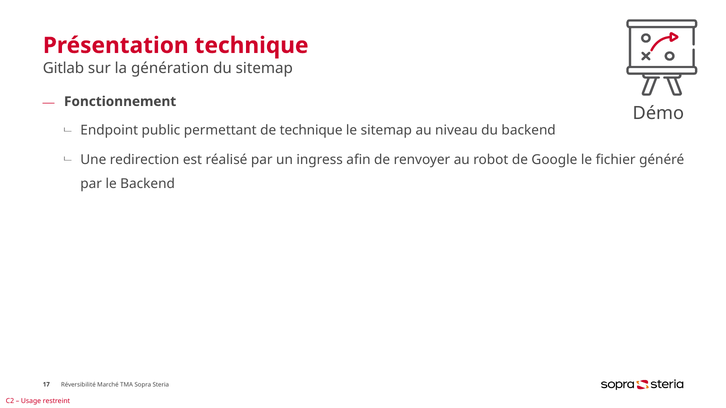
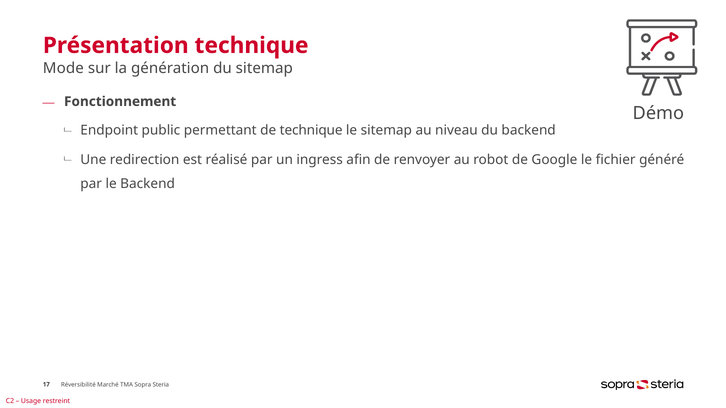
Gitlab: Gitlab -> Mode
